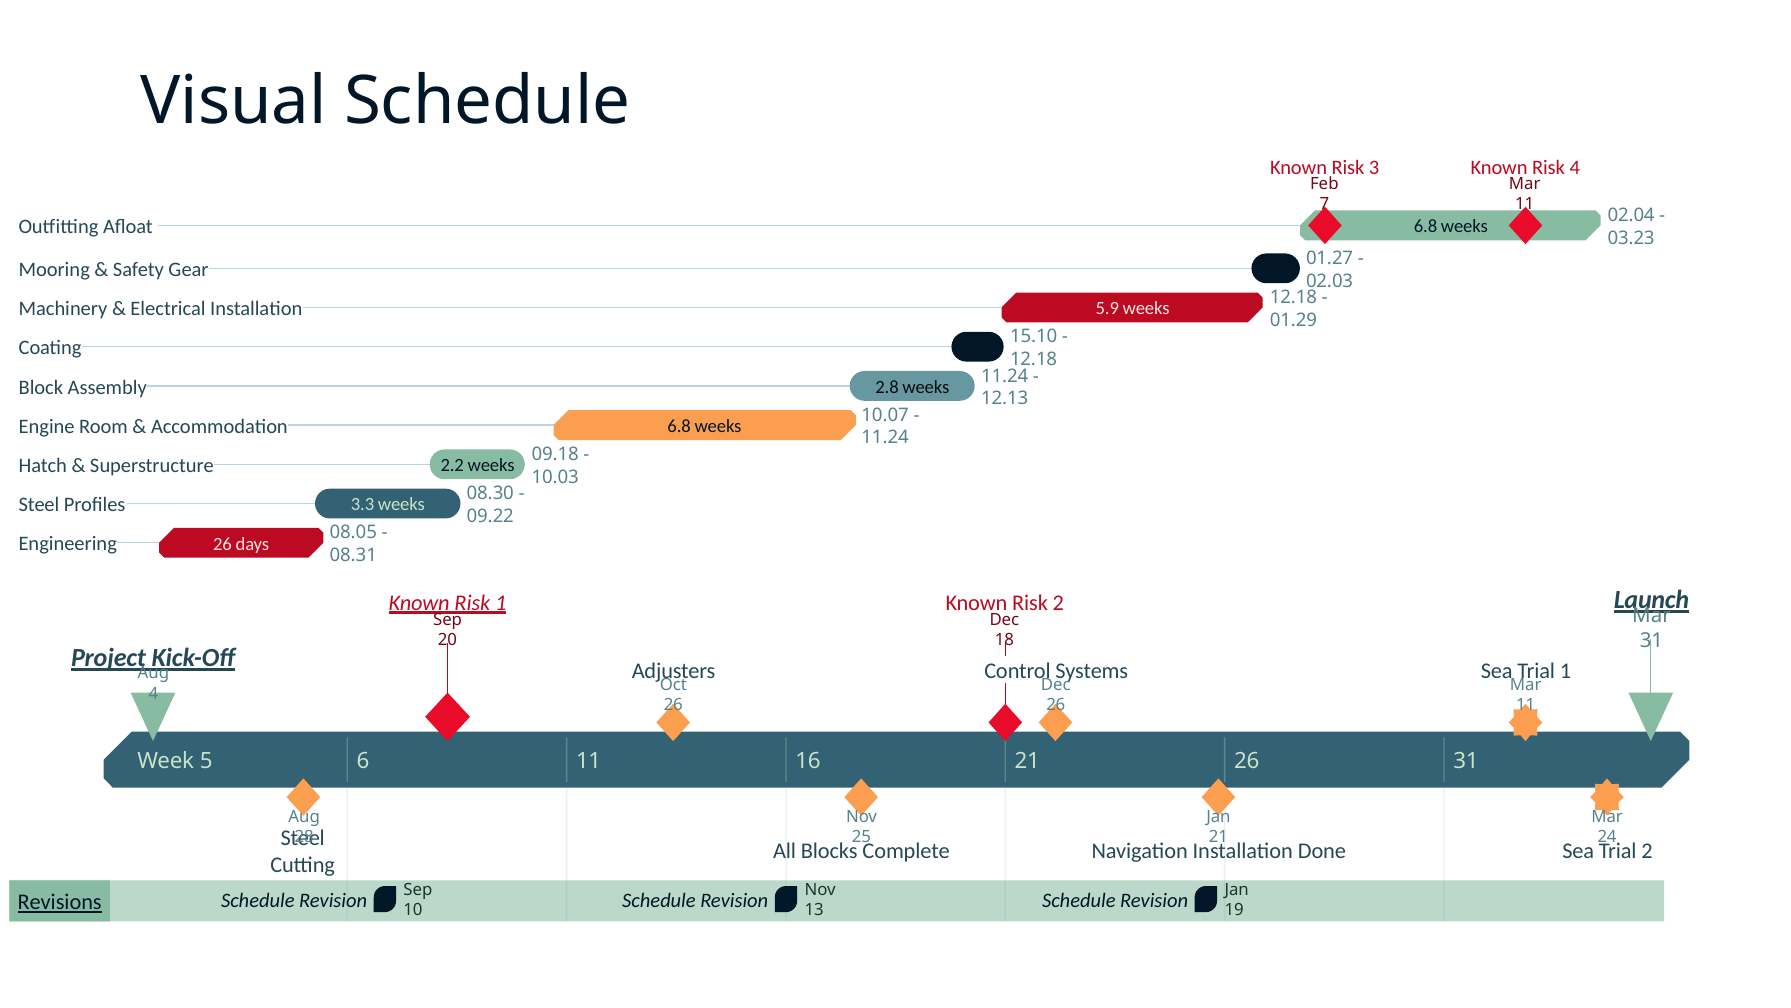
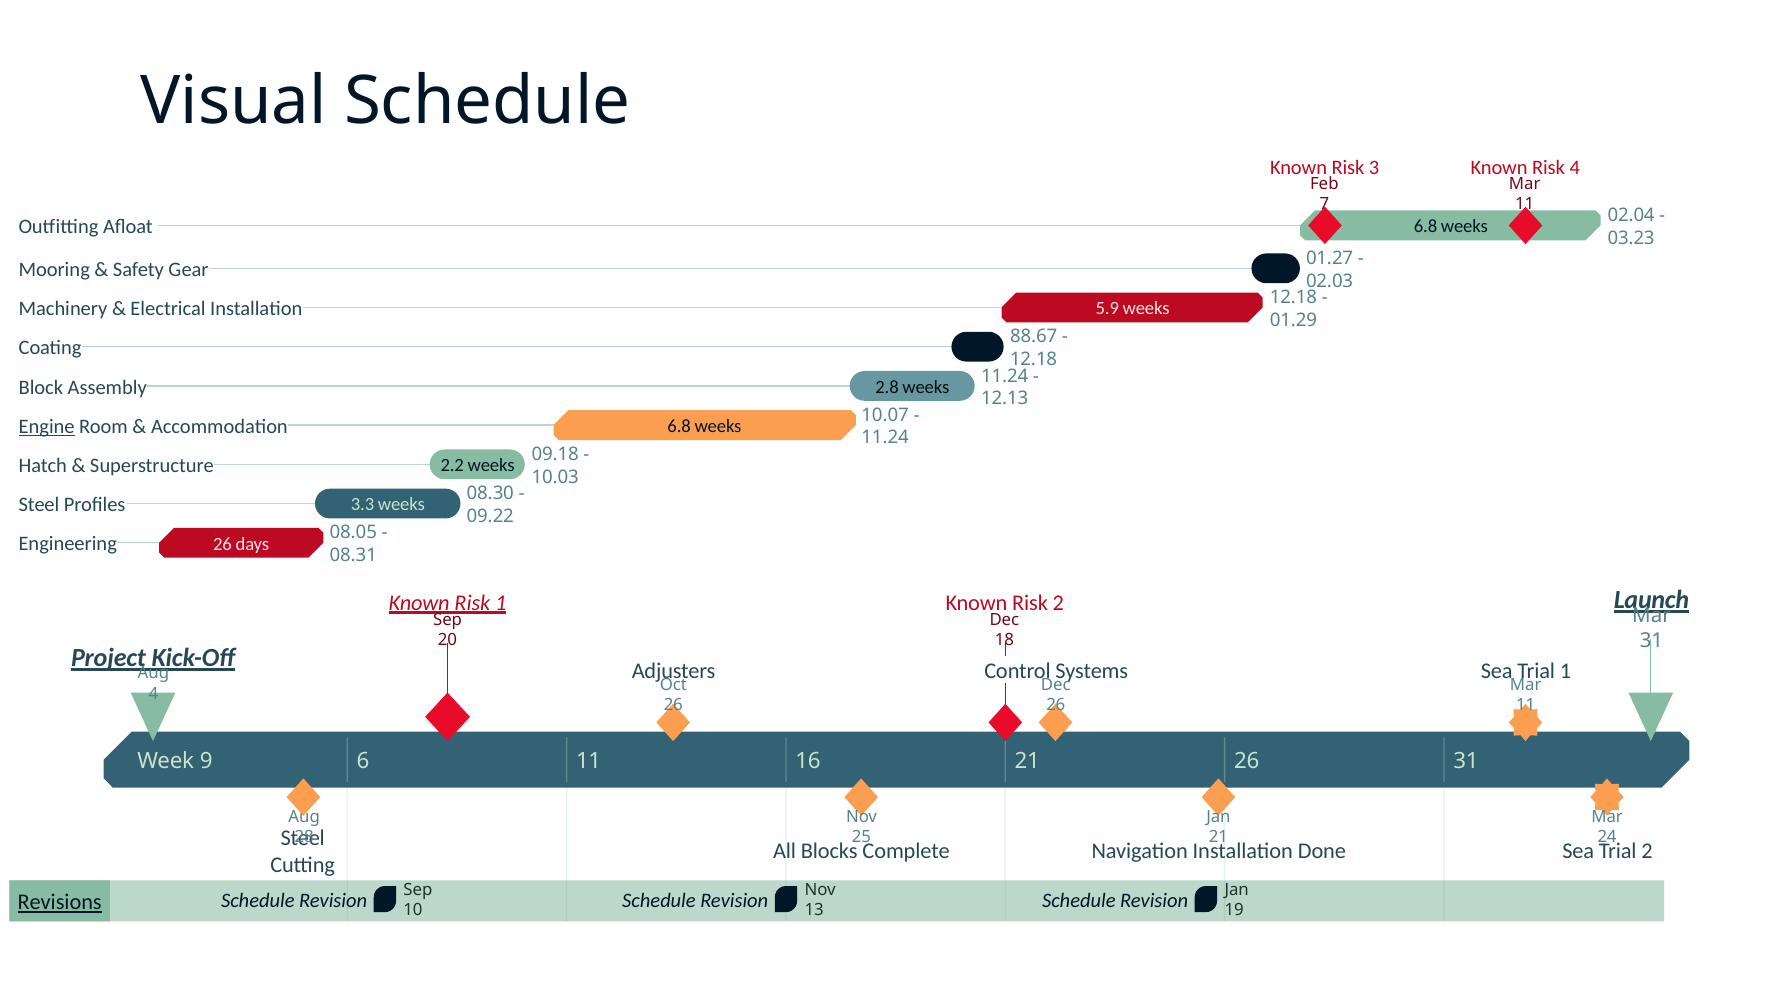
15.10: 15.10 -> 88.67
Engine underline: none -> present
5: 5 -> 9
